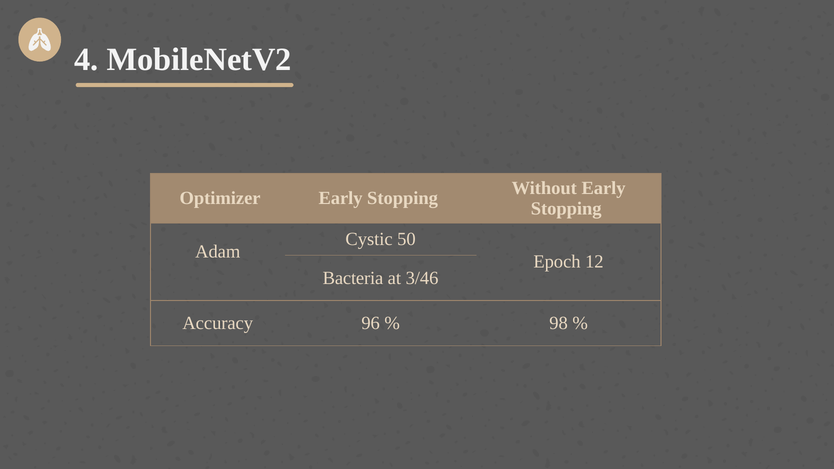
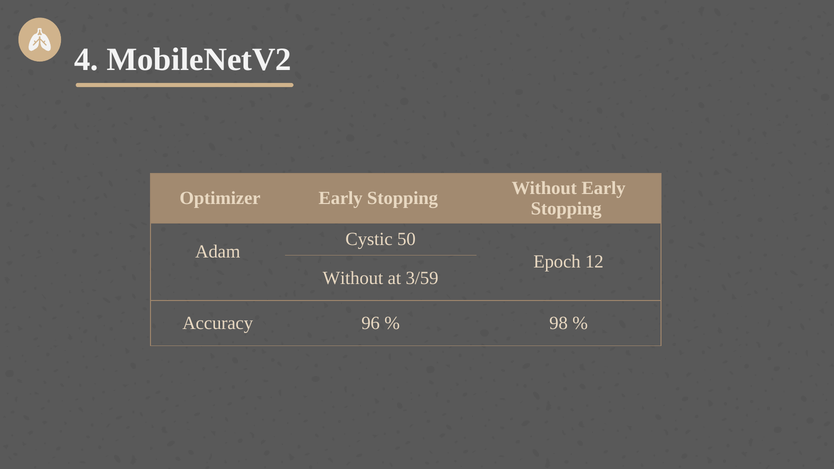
Bacteria at (353, 278): Bacteria -> Without
3/46: 3/46 -> 3/59
